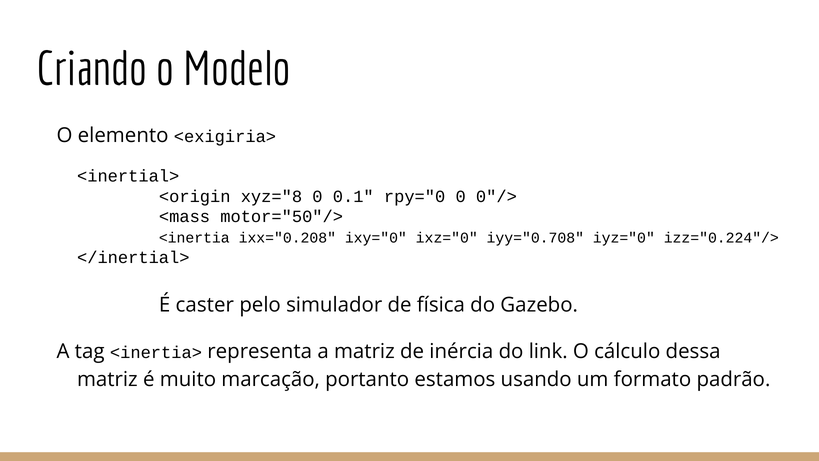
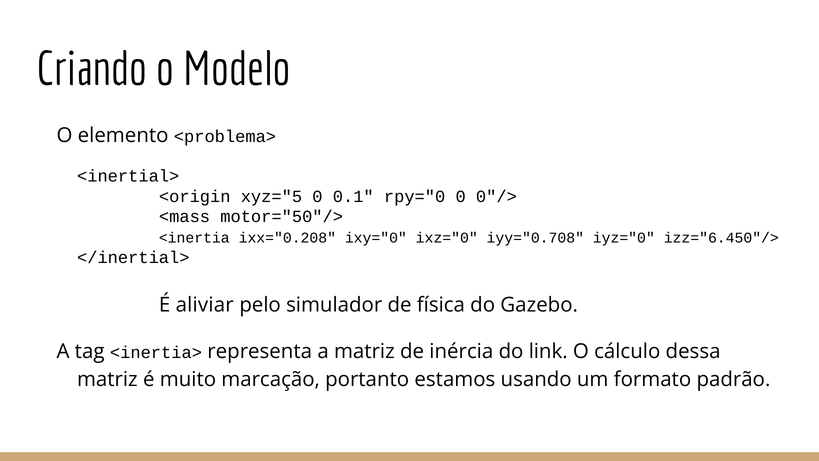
<exigiria>: <exigiria> -> <problema>
xyz="8: xyz="8 -> xyz="5
izz="0.224"/>: izz="0.224"/> -> izz="6.450"/>
caster: caster -> aliviar
